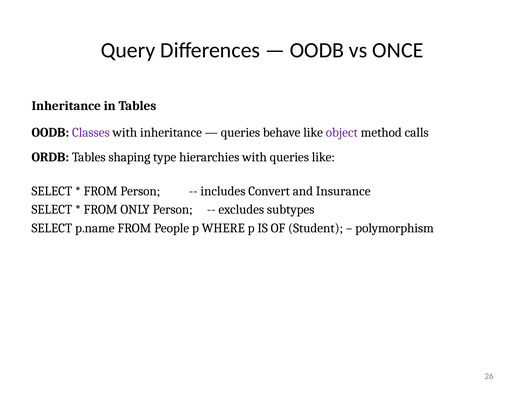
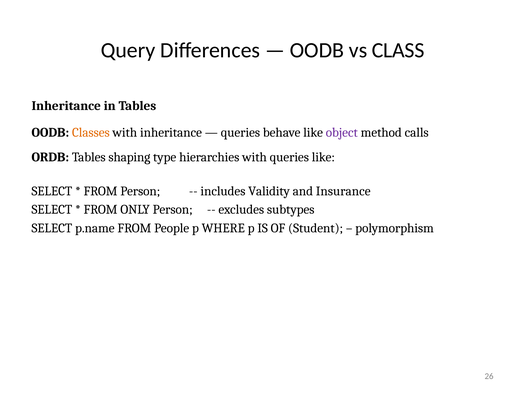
ONCE: ONCE -> CLASS
Classes colour: purple -> orange
Convert: Convert -> Validity
